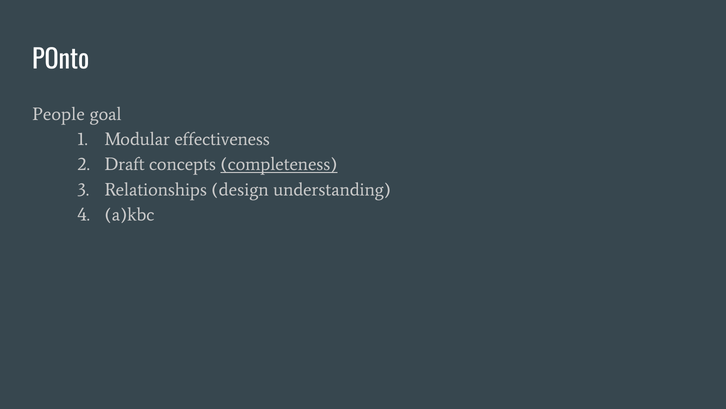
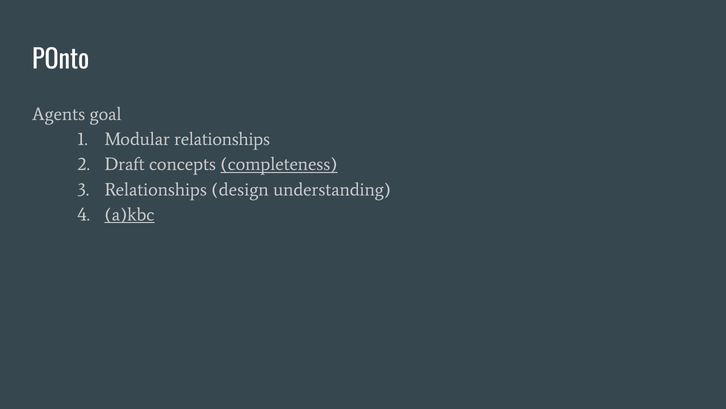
People: People -> Agents
Modular effectiveness: effectiveness -> relationships
a)kbc underline: none -> present
